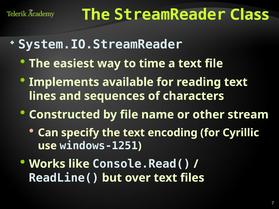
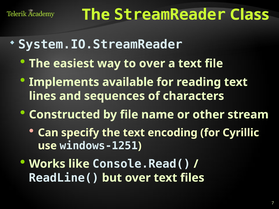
to time: time -> over
